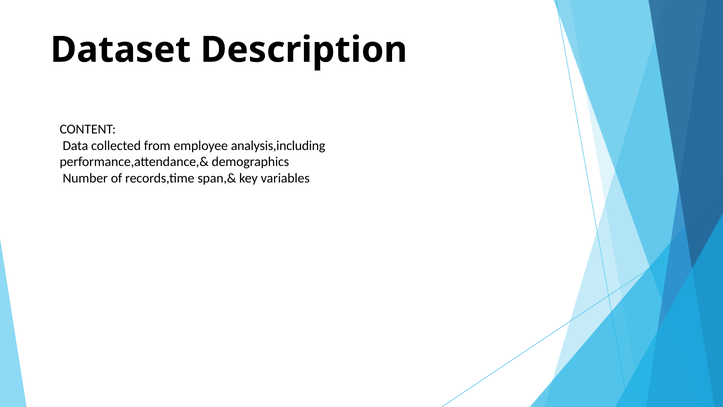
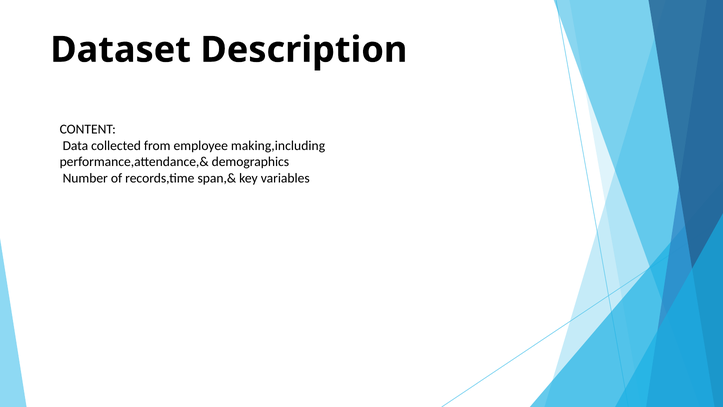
analysis,including: analysis,including -> making,including
